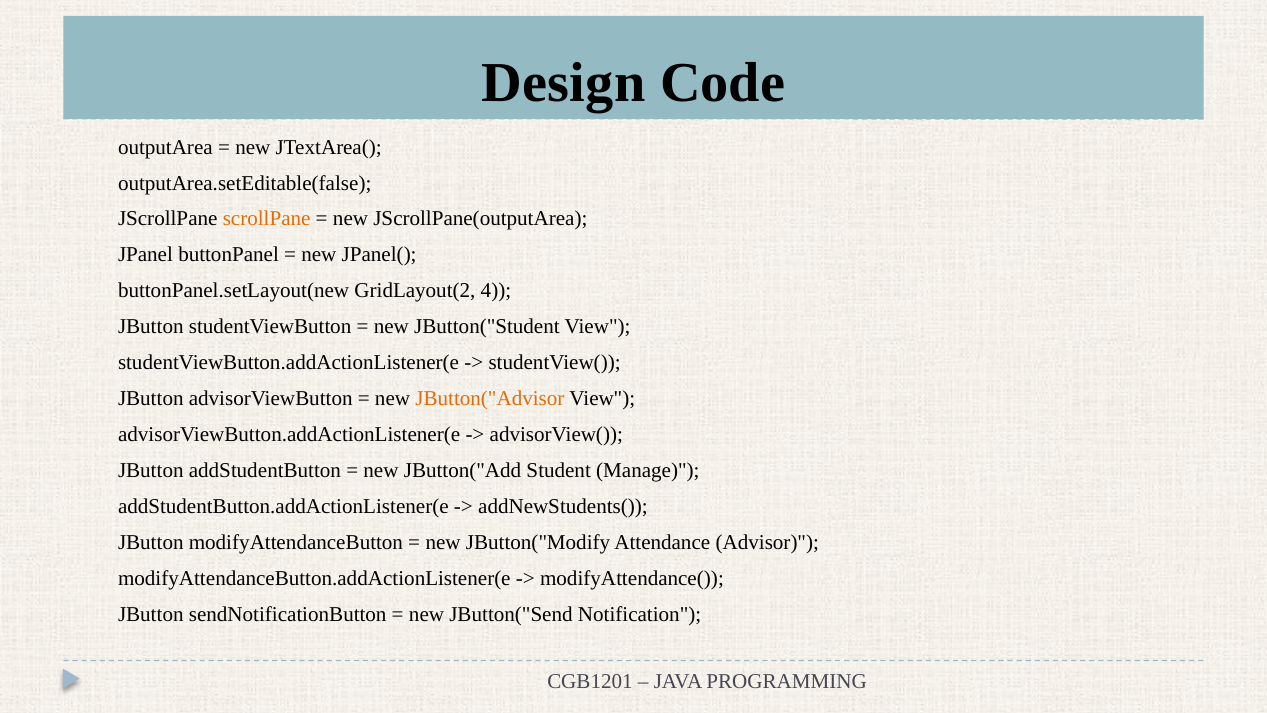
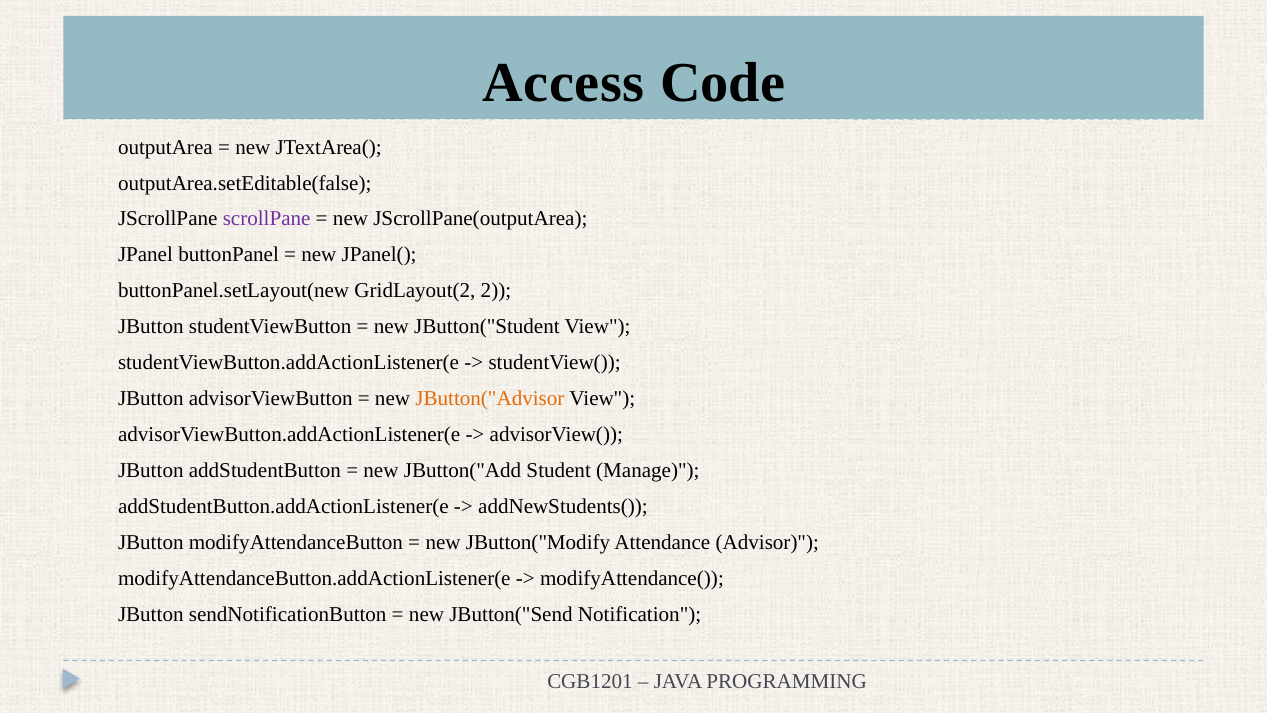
Design: Design -> Access
scrollPane colour: orange -> purple
4: 4 -> 2
